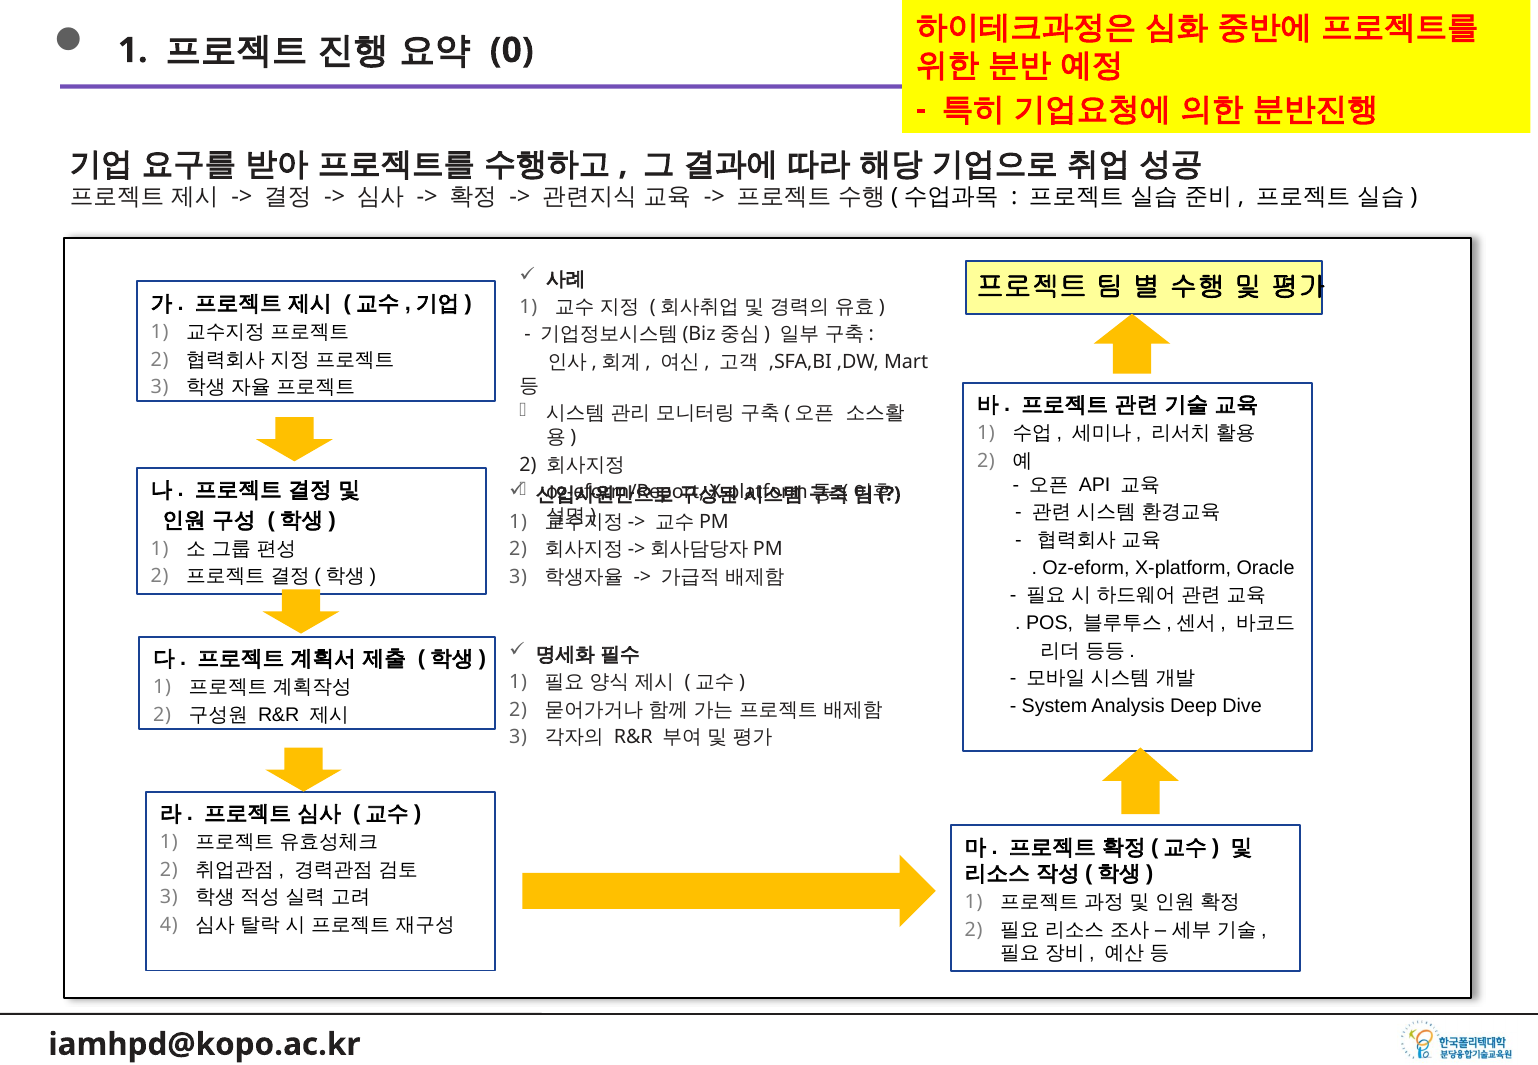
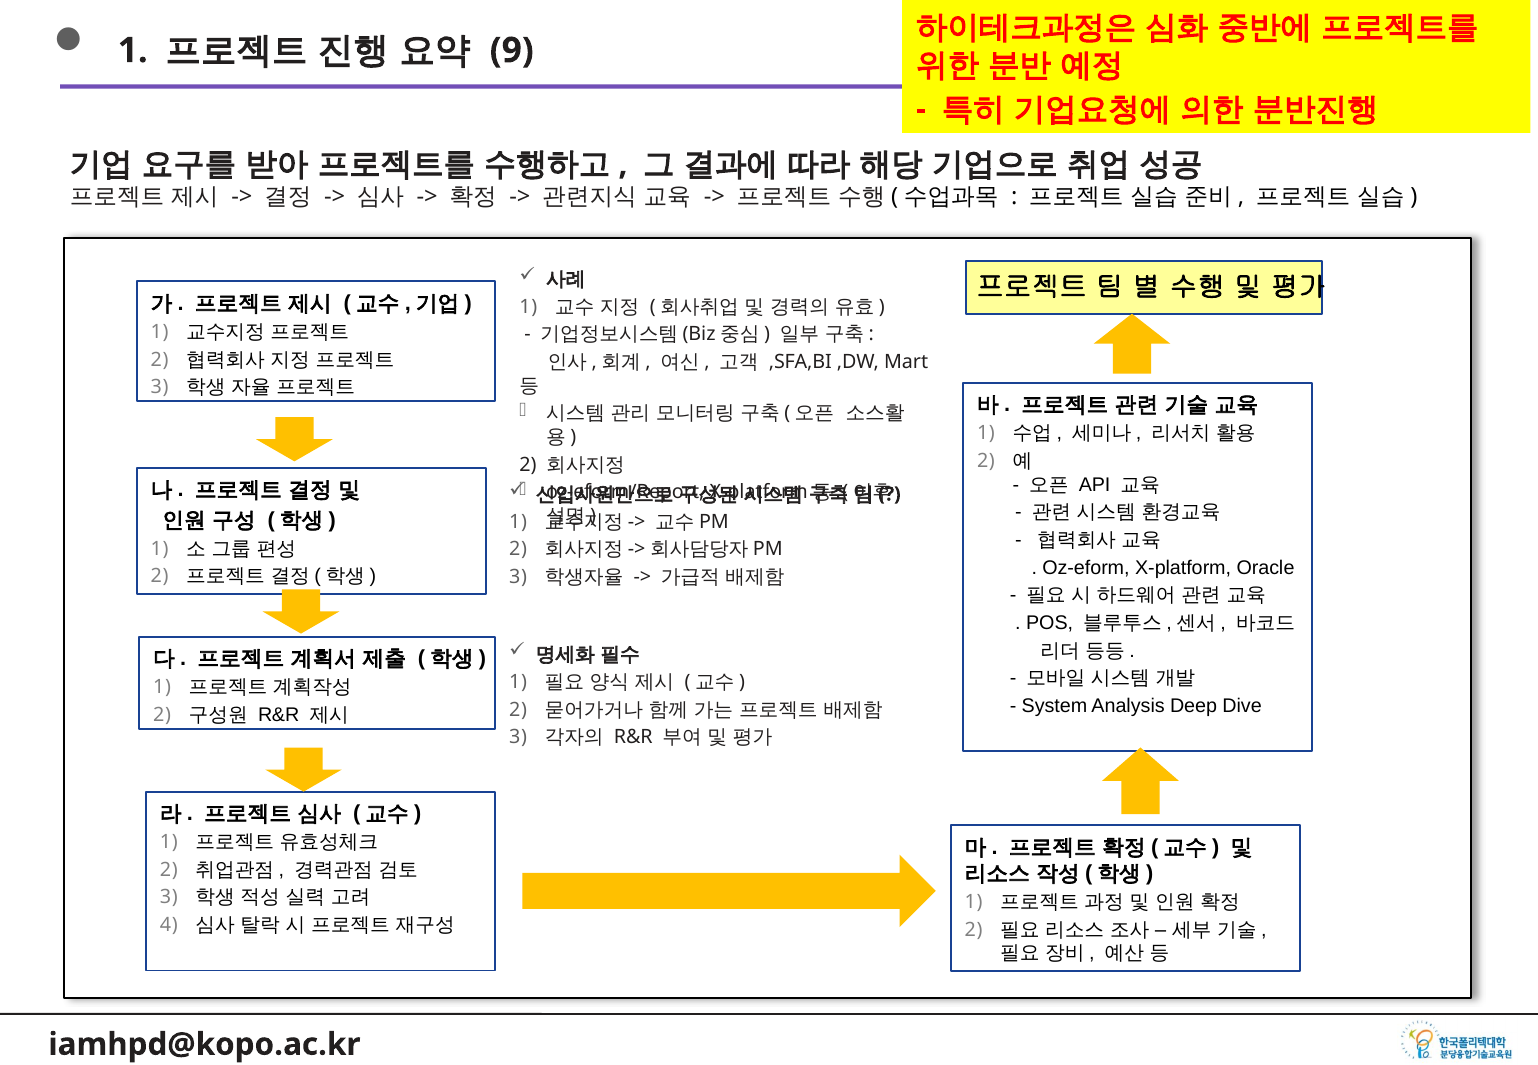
0: 0 -> 9
